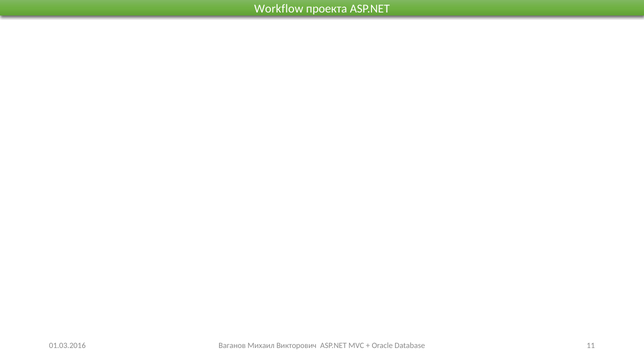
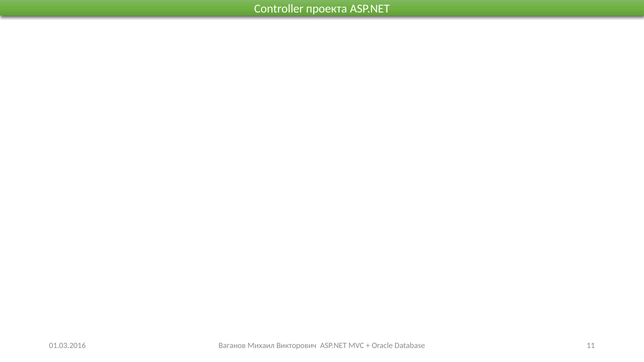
Workflow: Workflow -> Controller
